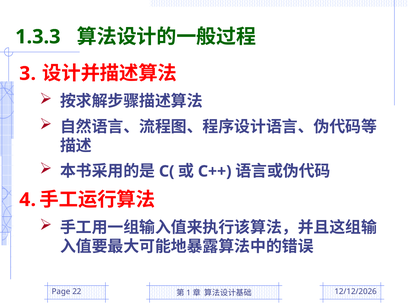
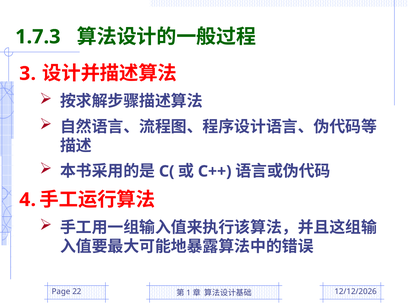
1.3.3: 1.3.3 -> 1.7.3
